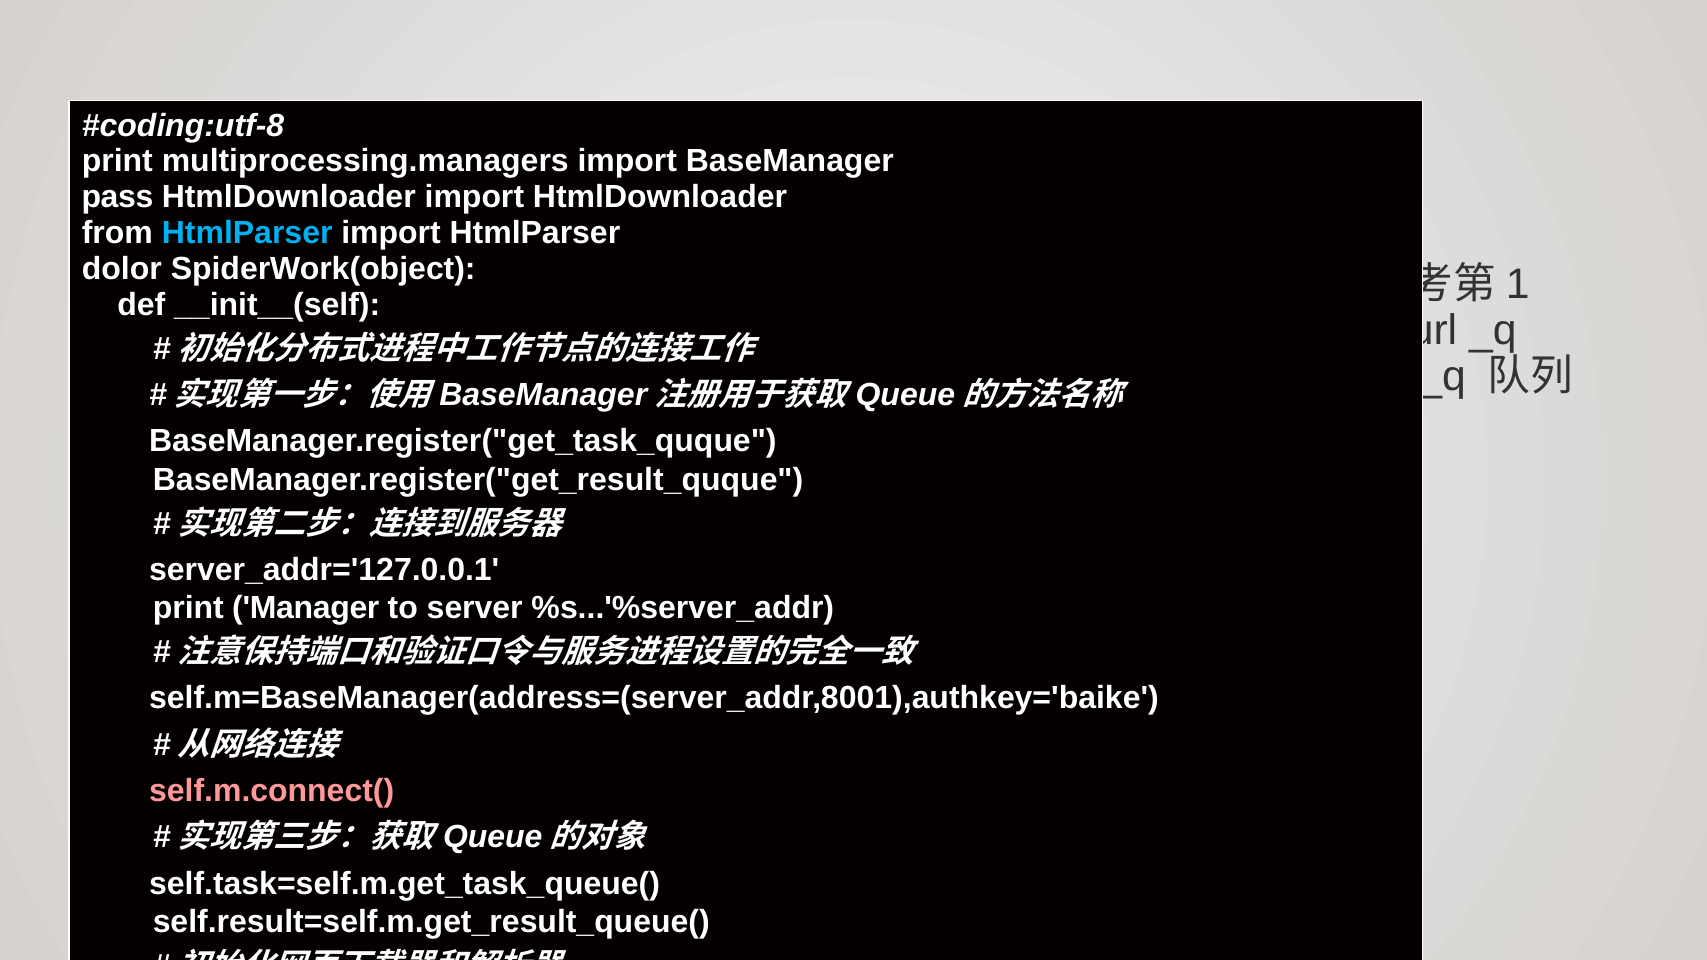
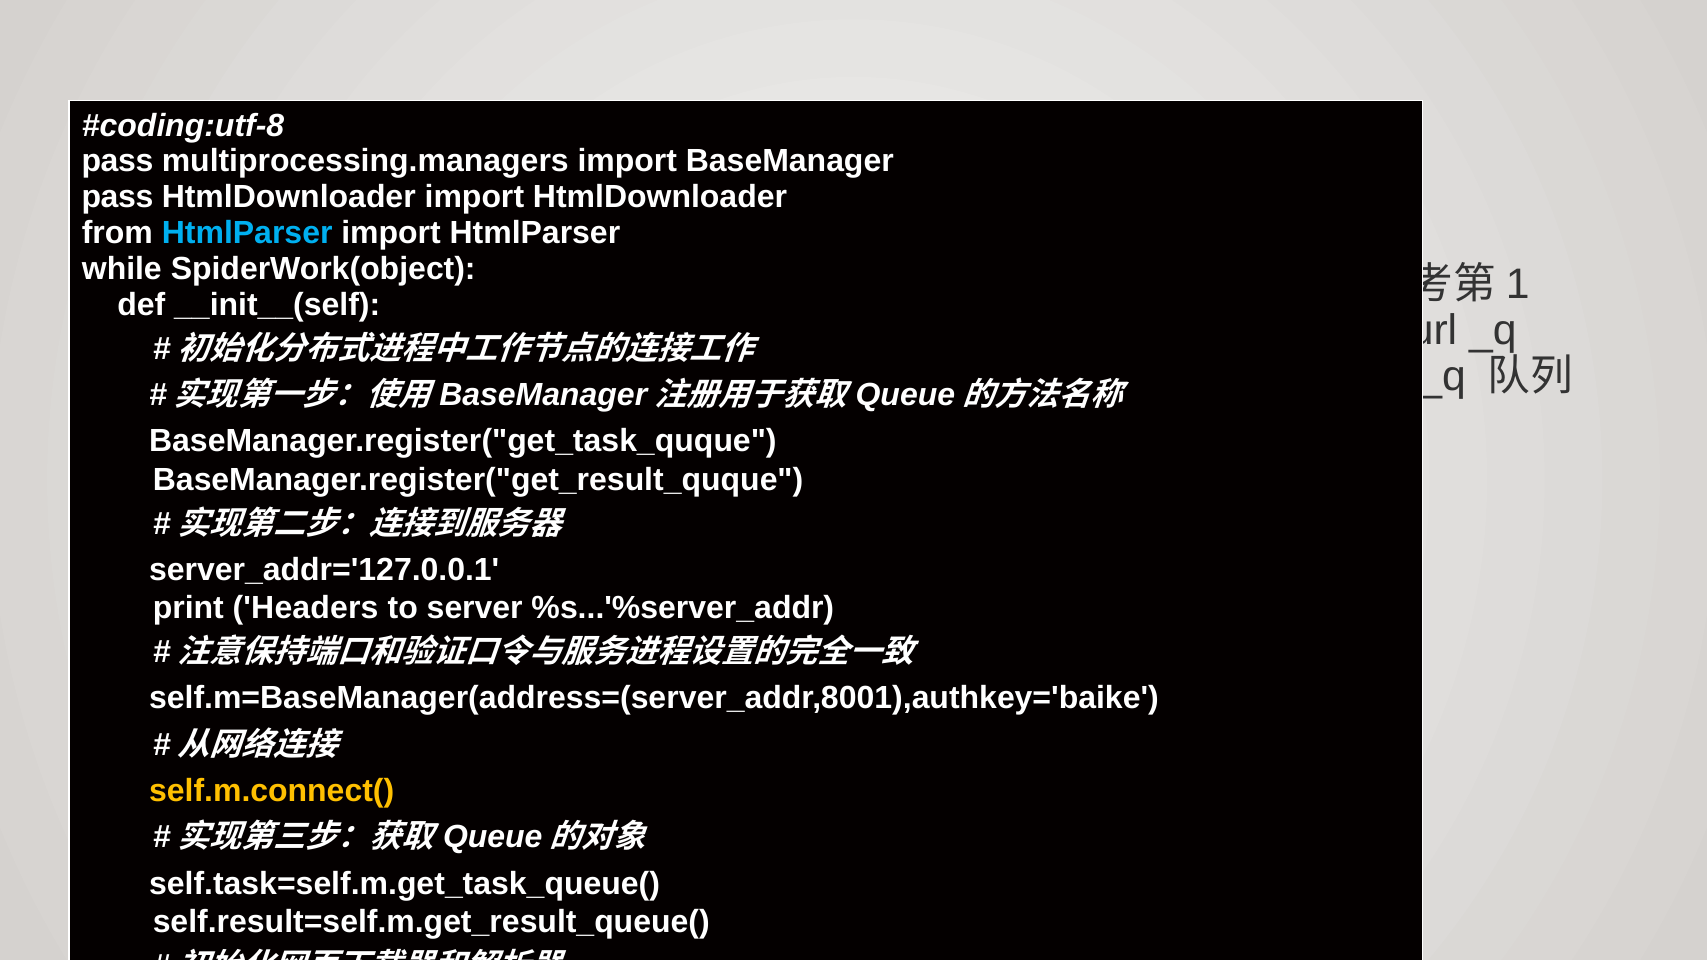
print at (117, 161): print -> pass
dolor at (122, 269): dolor -> while
Manager: Manager -> Headers
self.m.connect( colour: pink -> yellow
